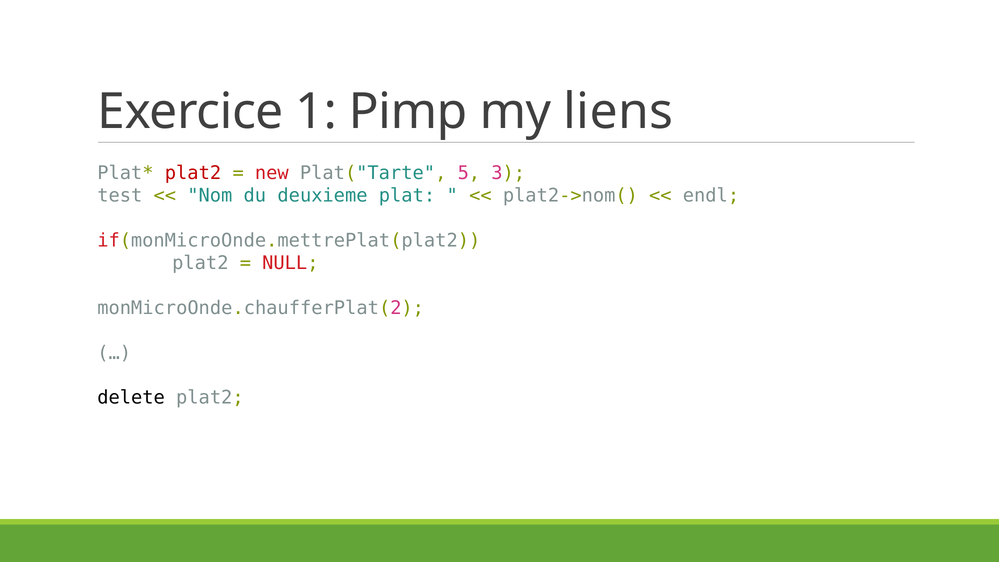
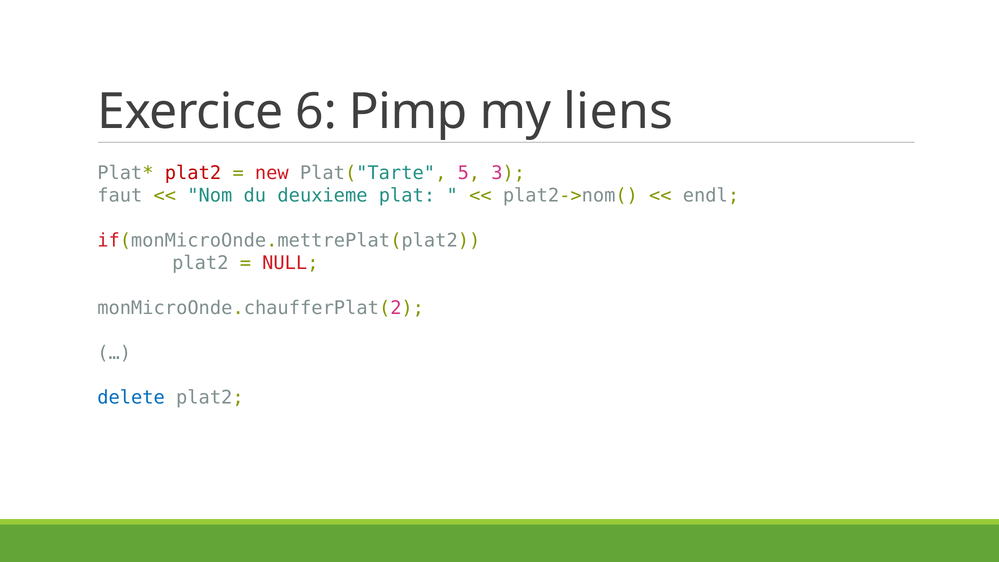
1: 1 -> 6
test: test -> faut
delete colour: black -> blue
